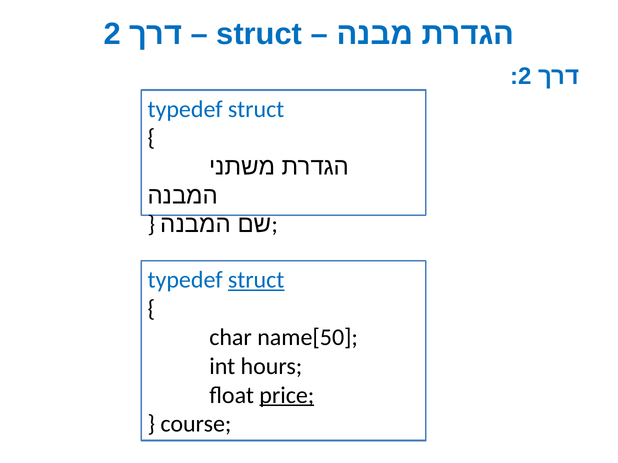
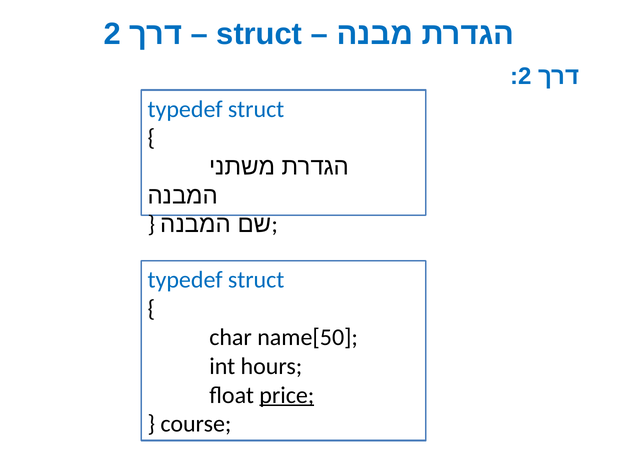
struct at (256, 280) underline: present -> none
